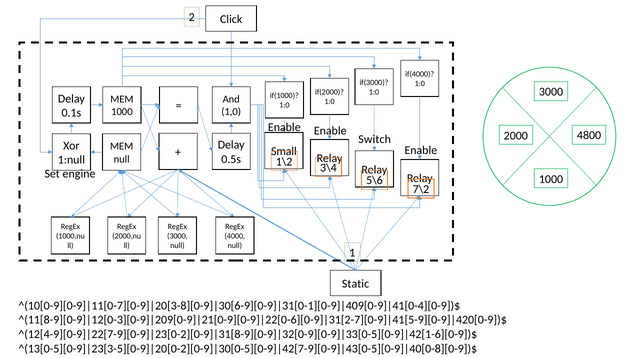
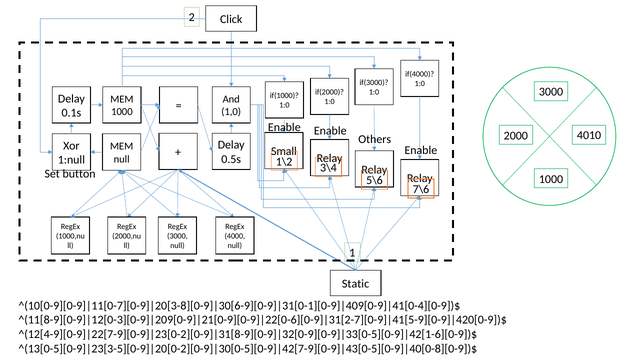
4800: 4800 -> 4010
Switch: Switch -> Others
engine: engine -> button
7\2: 7\2 -> 7\6
